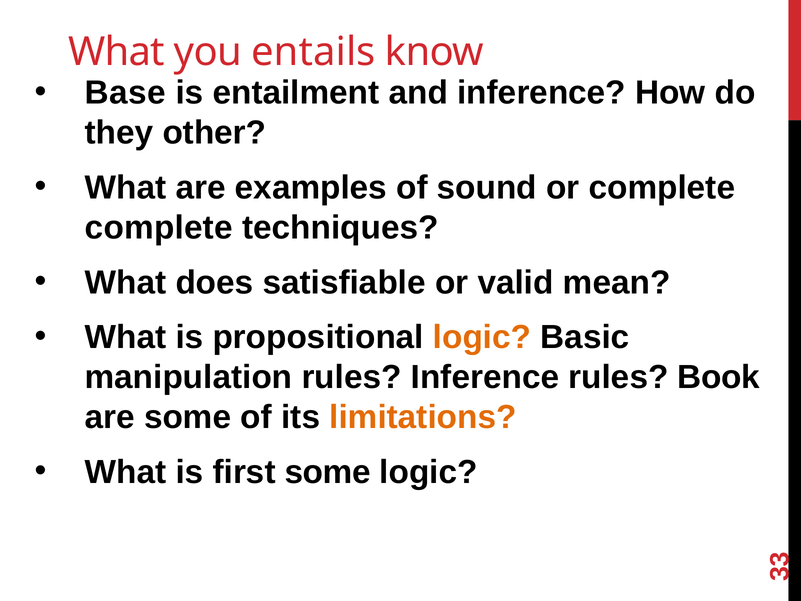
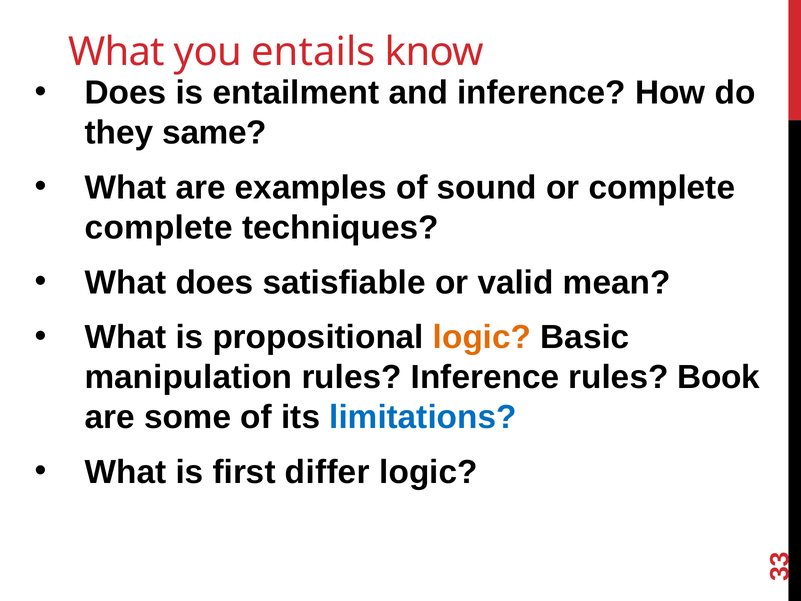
Base at (125, 93): Base -> Does
other: other -> same
limitations colour: orange -> blue
first some: some -> differ
